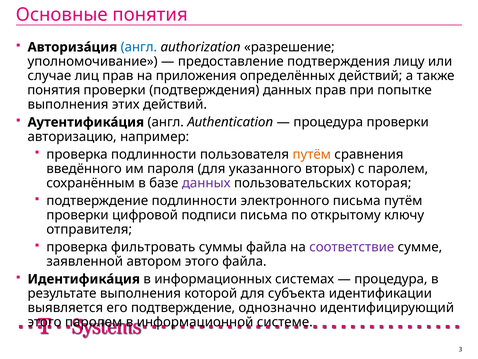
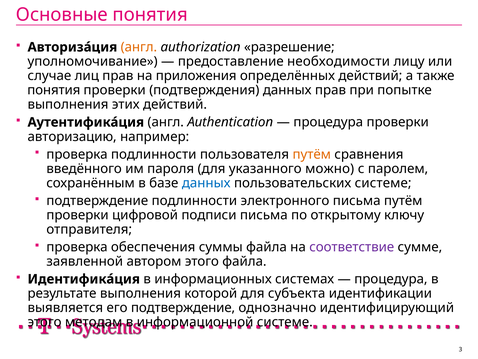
англ at (139, 47) colour: blue -> orange
предоставление подтверждения: подтверждения -> необходимости
вторых: вторых -> можно
данных at (206, 183) colour: purple -> blue
пользовательских которая: которая -> системе
фильтровать: фильтровать -> обеспечения
этого паролем: паролем -> методам
